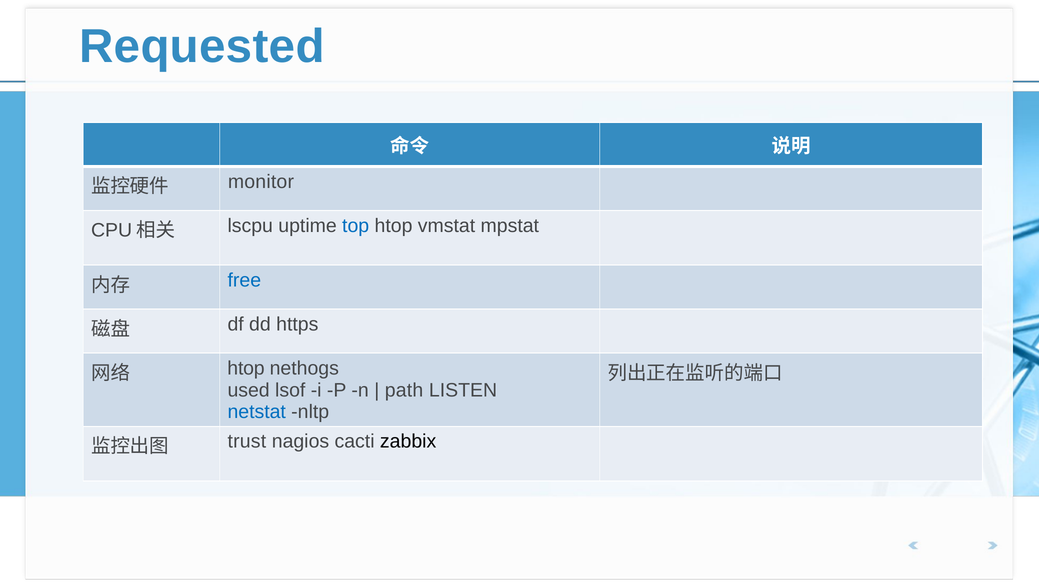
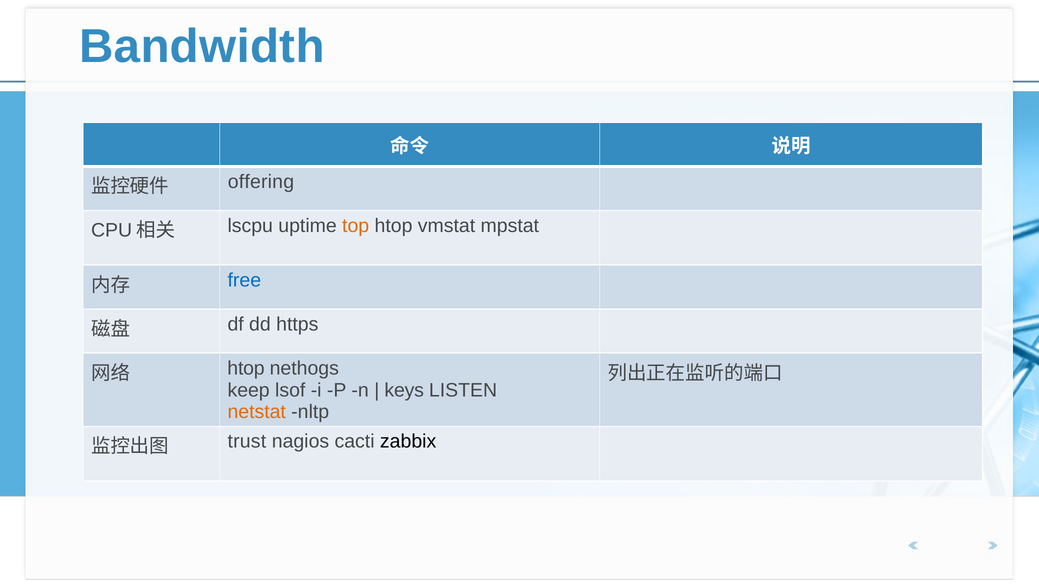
Requested: Requested -> Bandwidth
monitor: monitor -> offering
top colour: blue -> orange
used: used -> keep
path: path -> keys
netstat colour: blue -> orange
